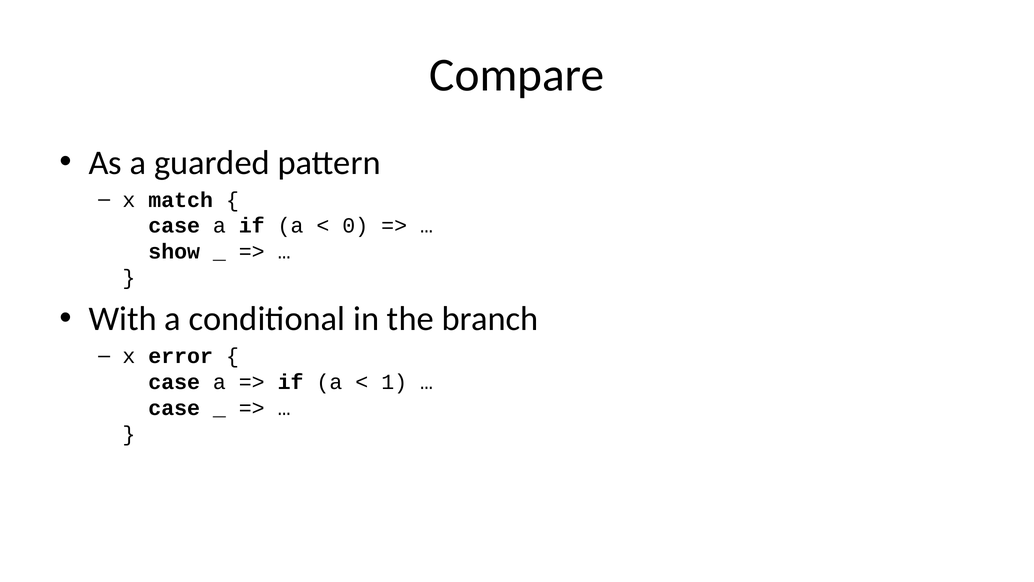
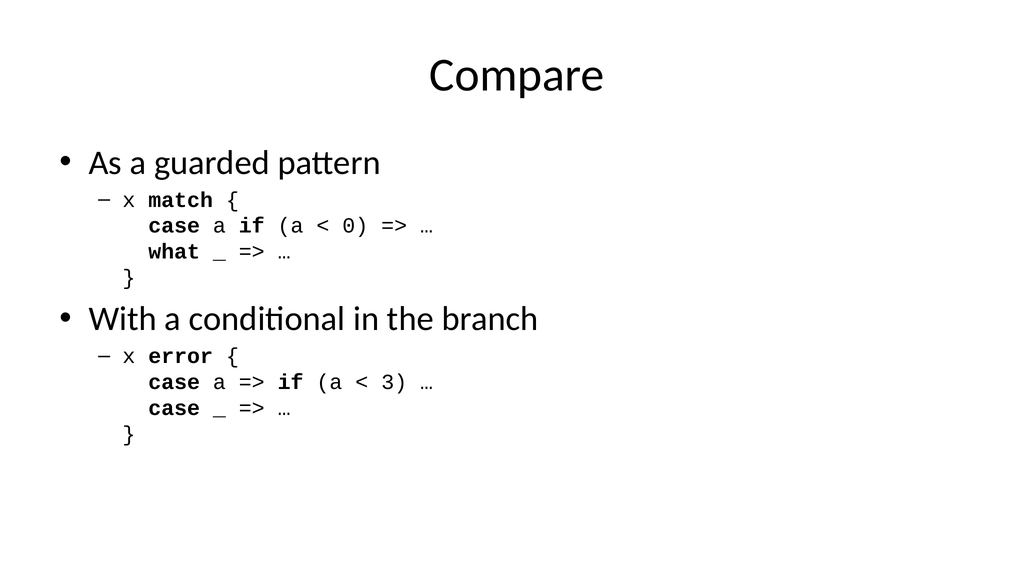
show: show -> what
1: 1 -> 3
